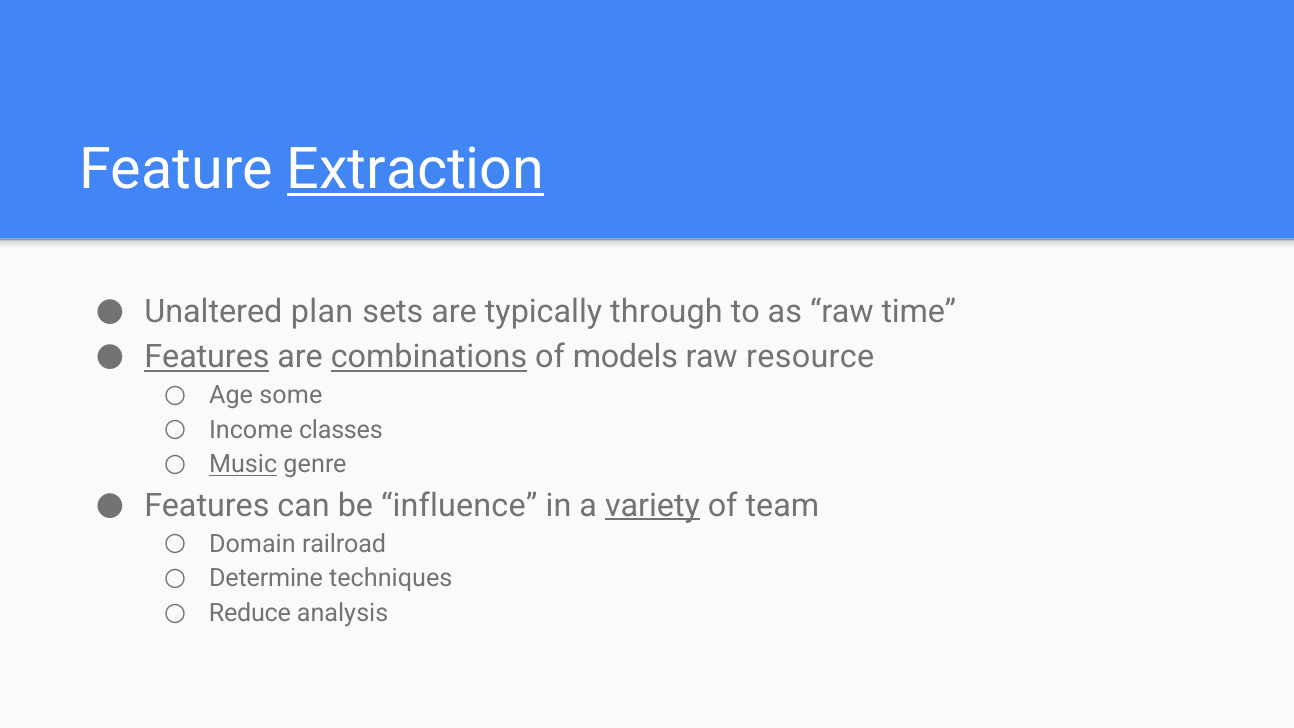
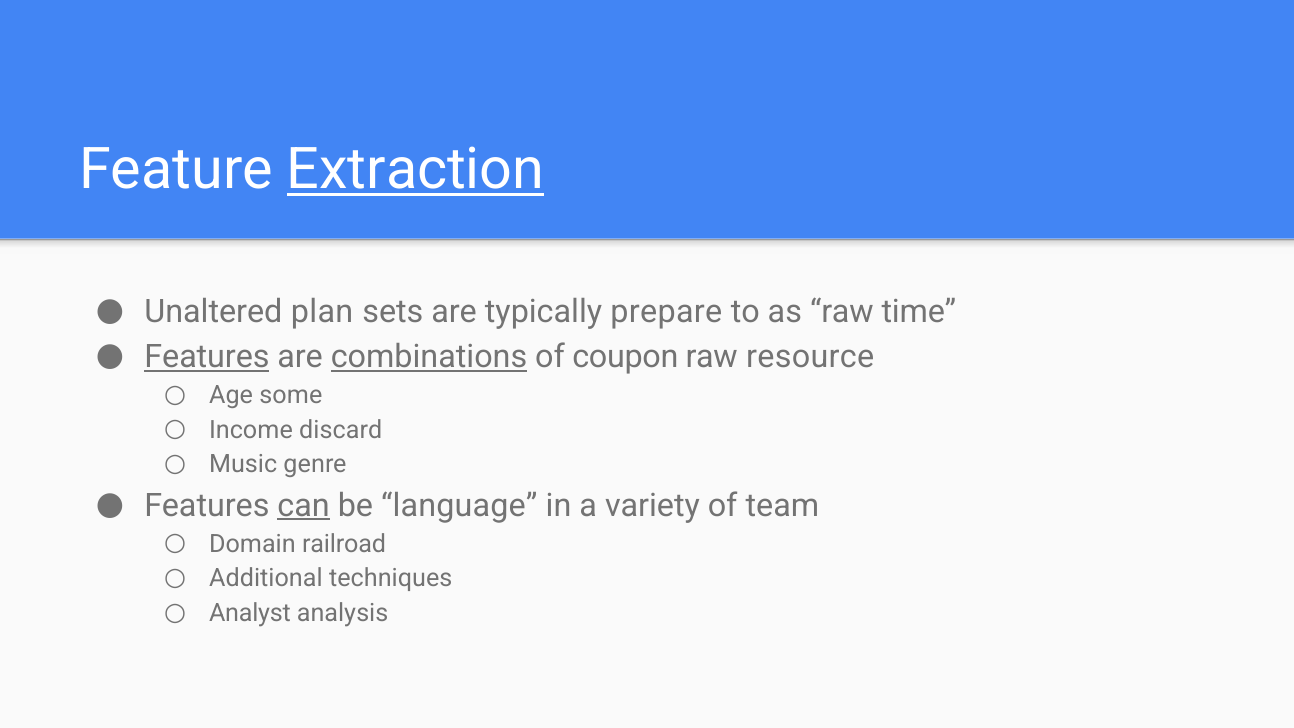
through: through -> prepare
models: models -> coupon
classes: classes -> discard
Music underline: present -> none
can underline: none -> present
influence: influence -> language
variety underline: present -> none
Determine: Determine -> Additional
Reduce: Reduce -> Analyst
